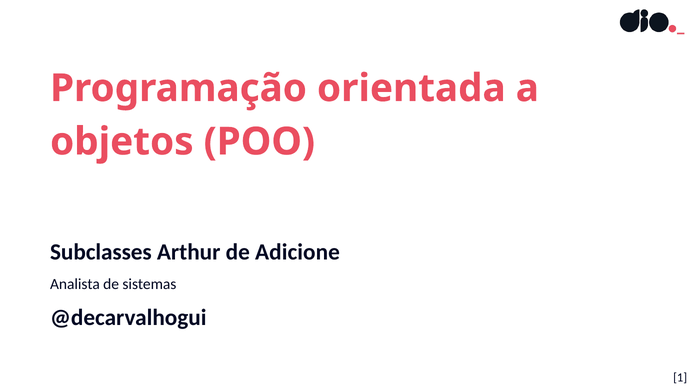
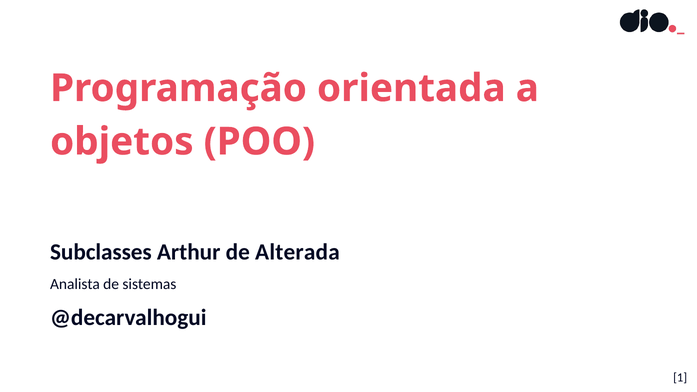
Adicione: Adicione -> Alterada
